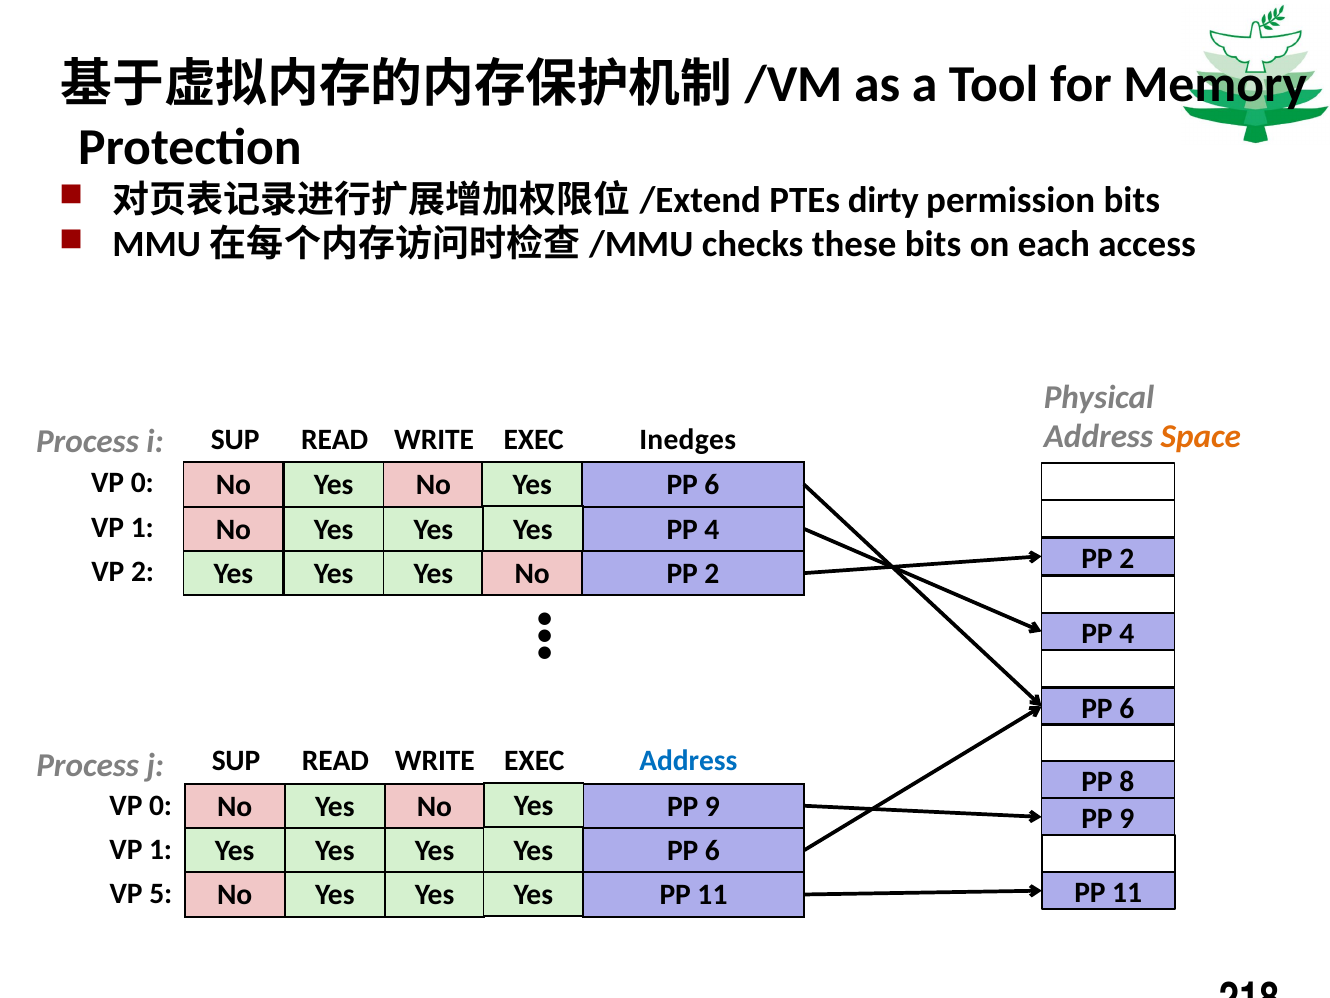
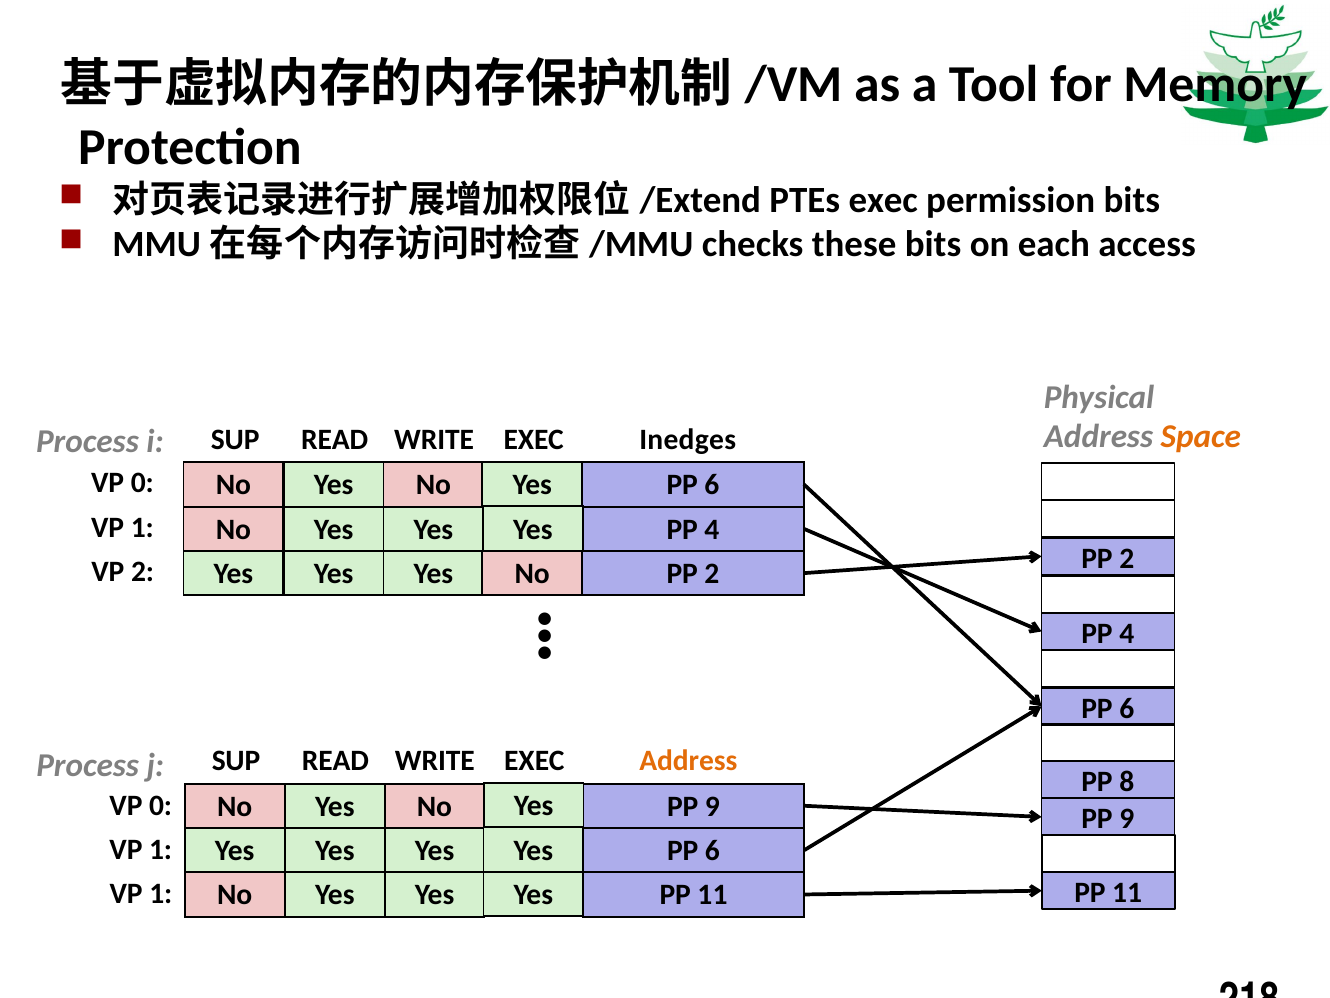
PTEs dirty: dirty -> exec
Address at (688, 761) colour: blue -> orange
5 at (161, 894): 5 -> 1
